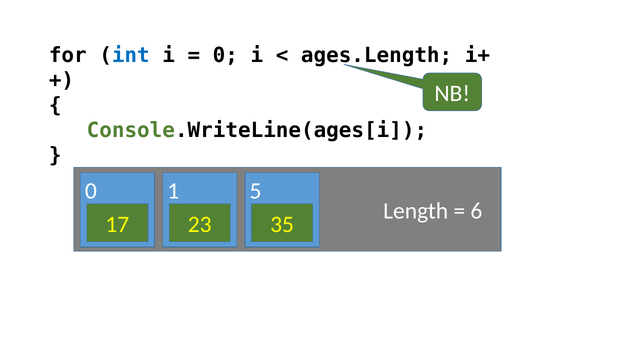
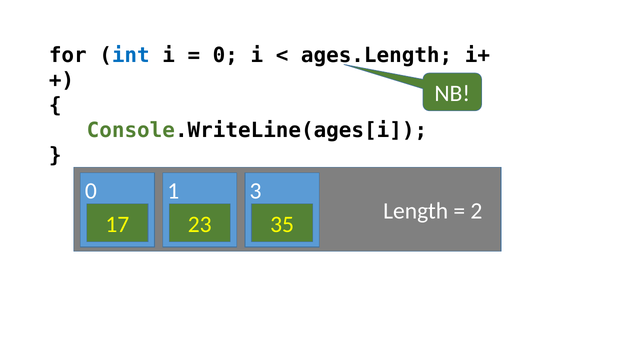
5: 5 -> 3
6: 6 -> 2
